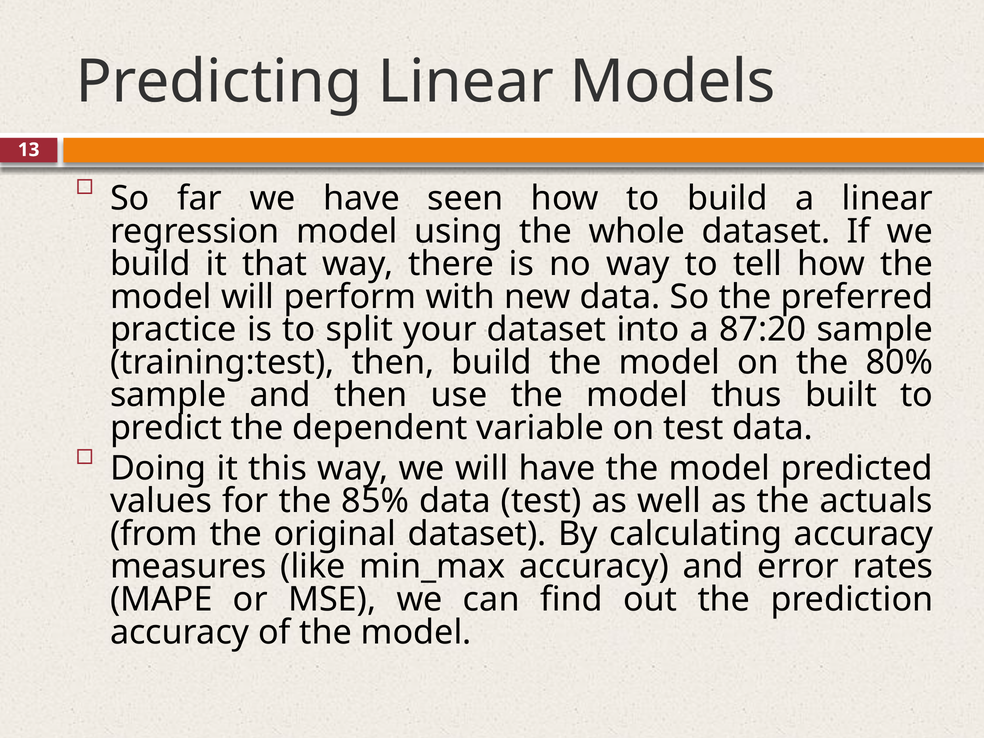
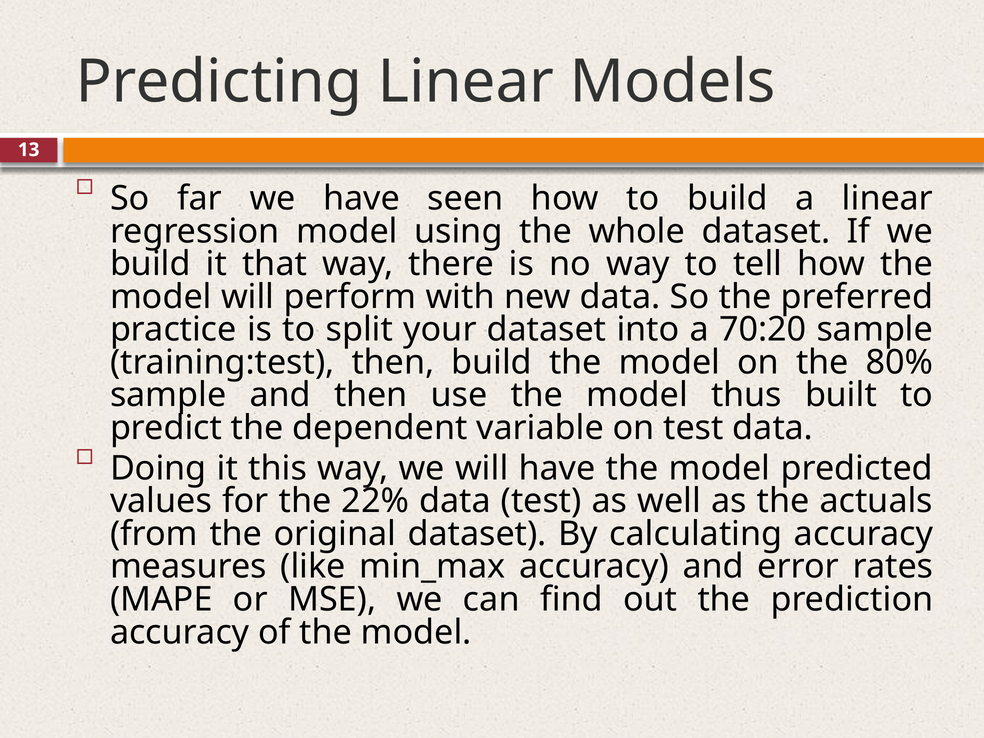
87:20: 87:20 -> 70:20
85%: 85% -> 22%
